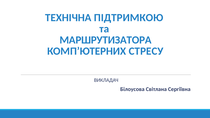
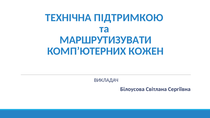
МАРШРУТИЗАТОРА: МАРШРУТИЗАТОРА -> МАРШРУТИЗУВАТИ
СТРЕСУ: СТРЕСУ -> КОЖЕН
